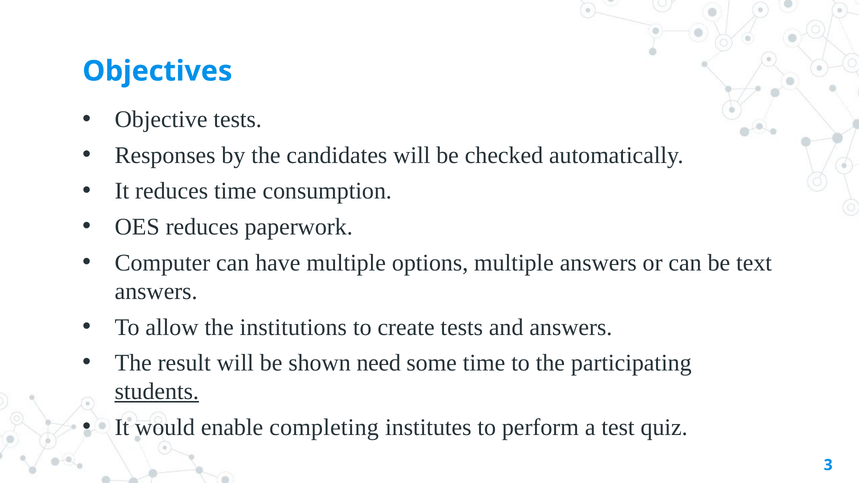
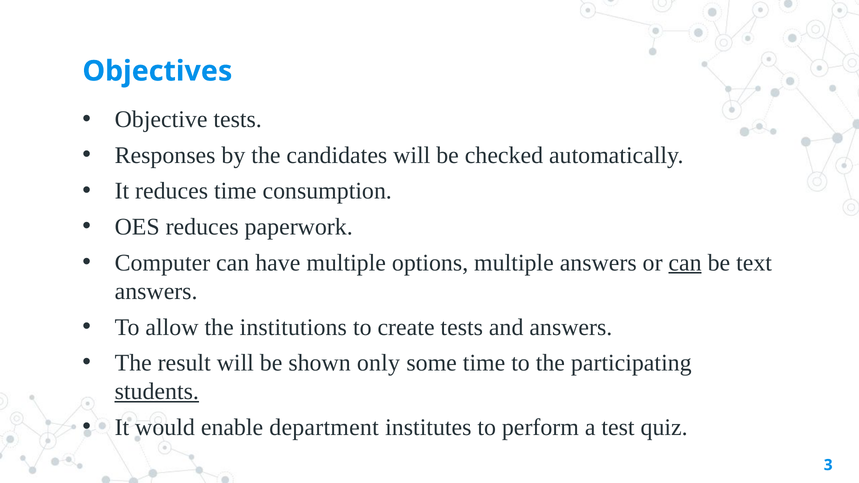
can at (685, 263) underline: none -> present
need: need -> only
completing: completing -> department
